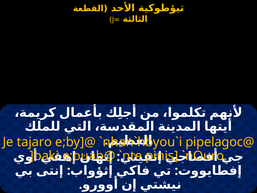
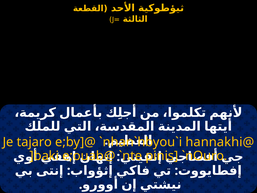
pipelagoc@: pipelagoc@ -> hannakhi@
